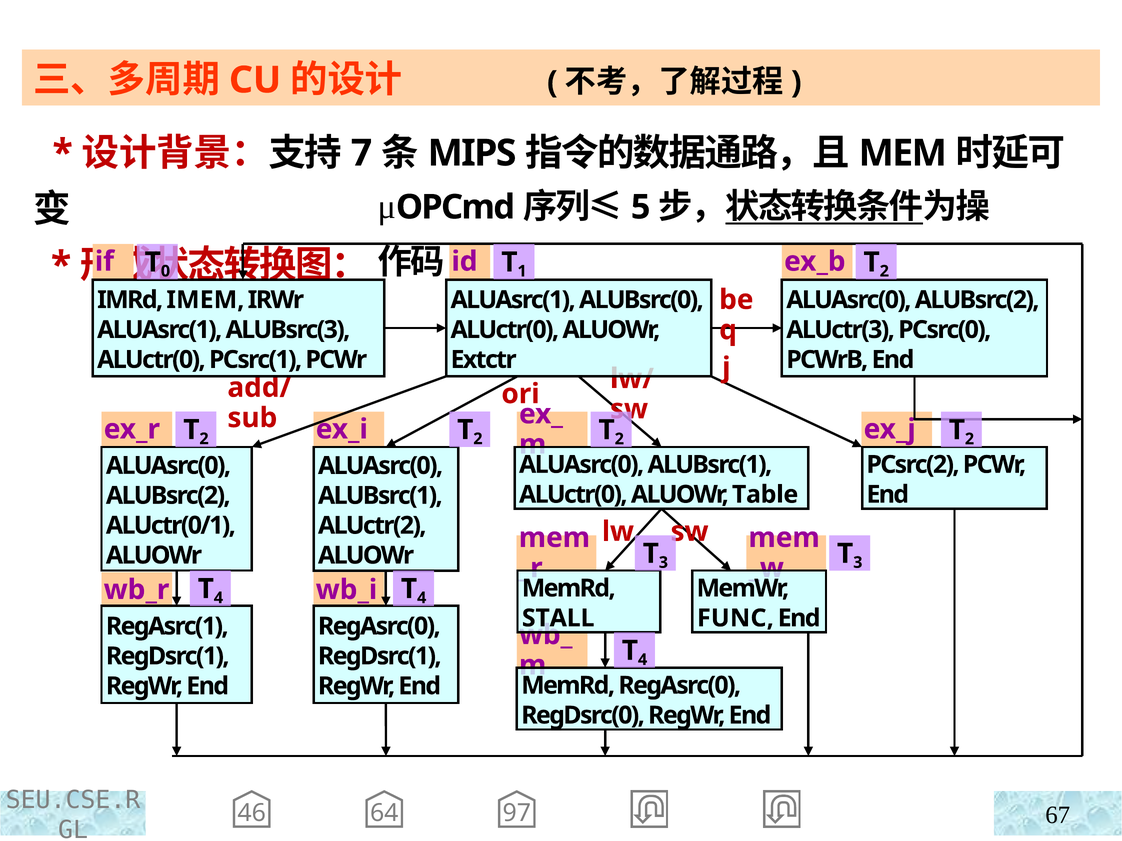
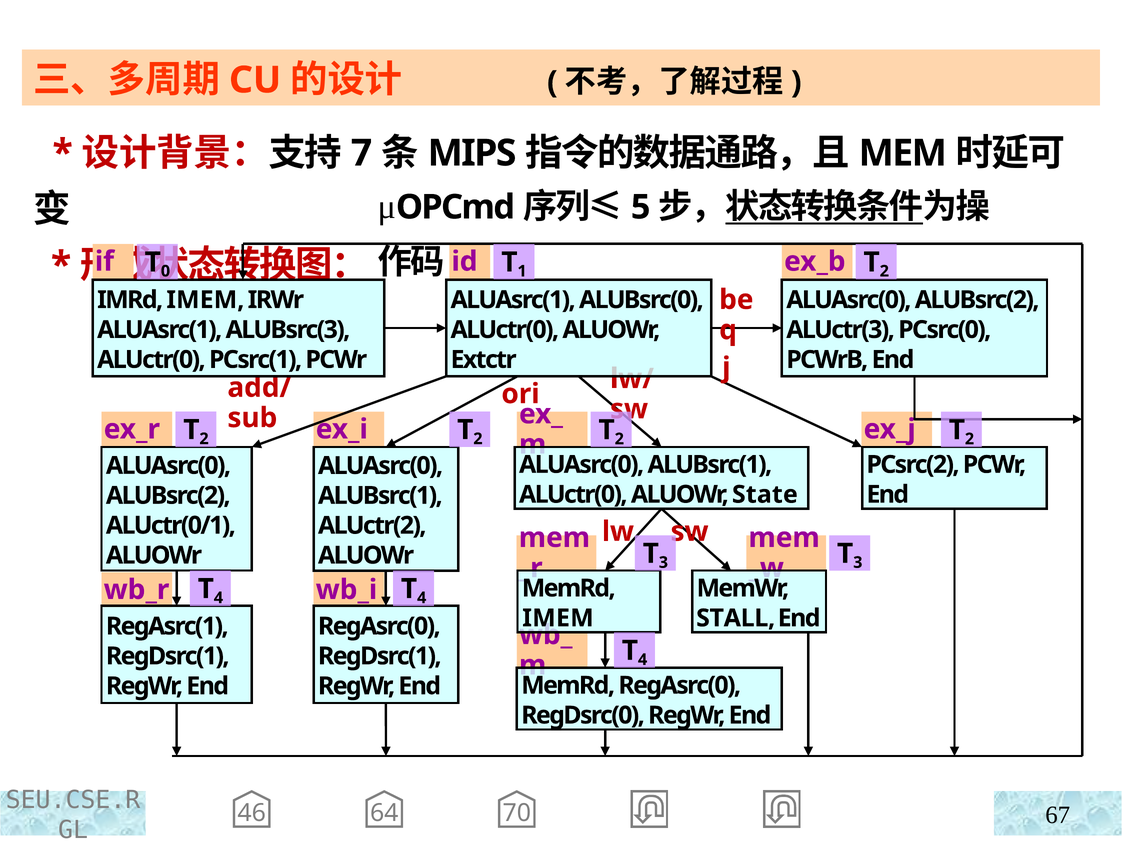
Table: Table -> State
STALL at (558, 619): STALL -> IMEM
FUNC: FUNC -> STALL
97: 97 -> 70
